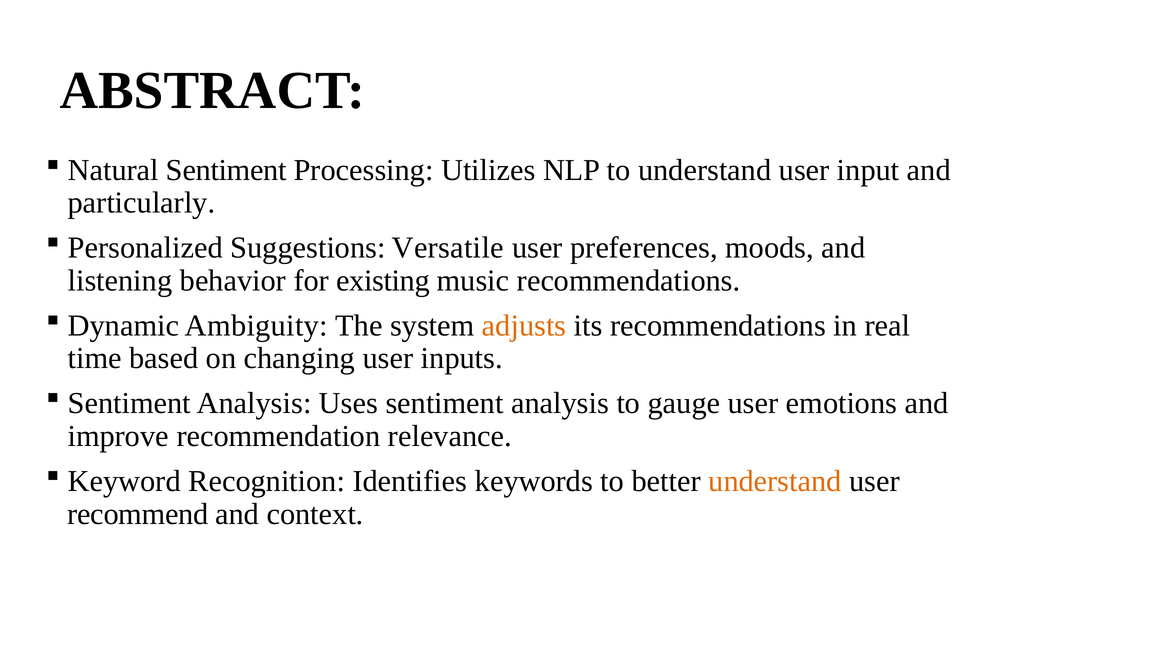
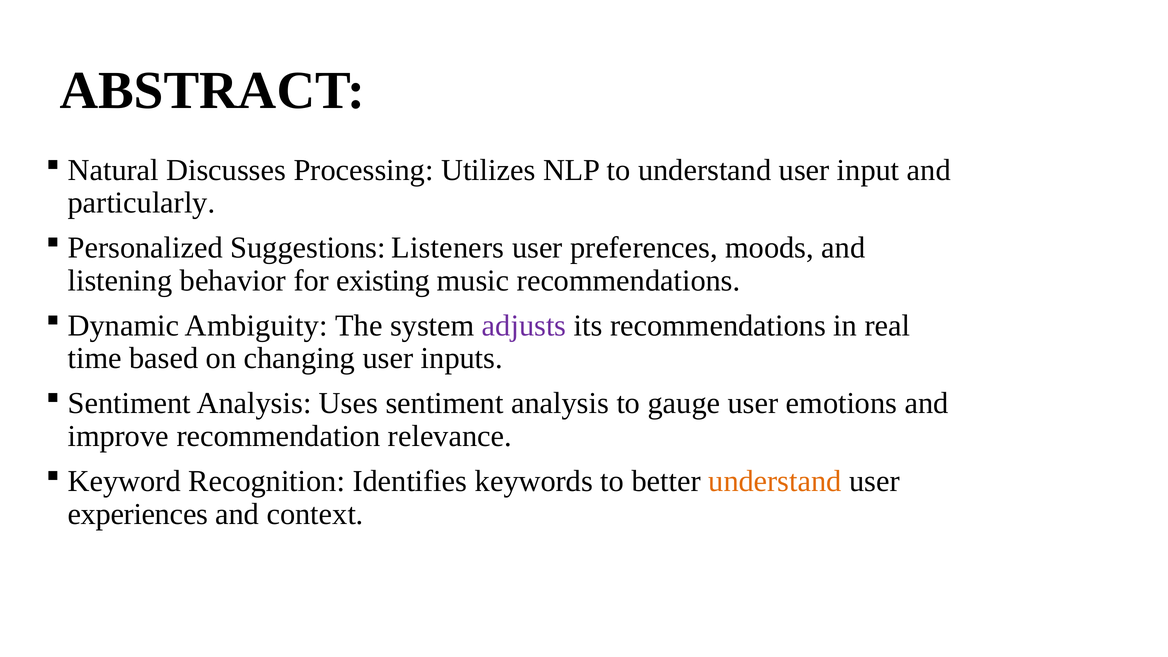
Natural Sentiment: Sentiment -> Discusses
Versatile: Versatile -> Listeners
adjusts colour: orange -> purple
recommend: recommend -> experiences
